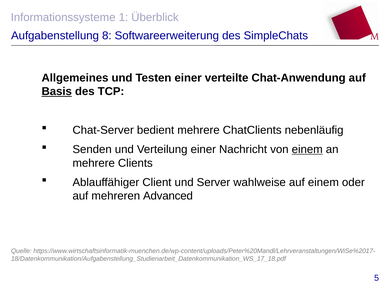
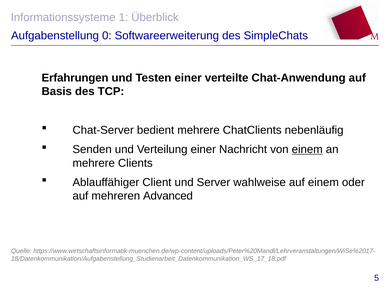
8: 8 -> 0
Allgemeines: Allgemeines -> Erfahrungen
Basis underline: present -> none
